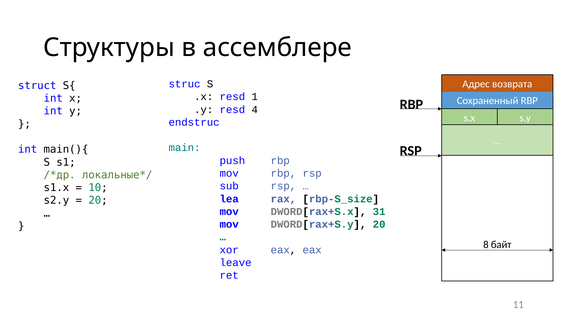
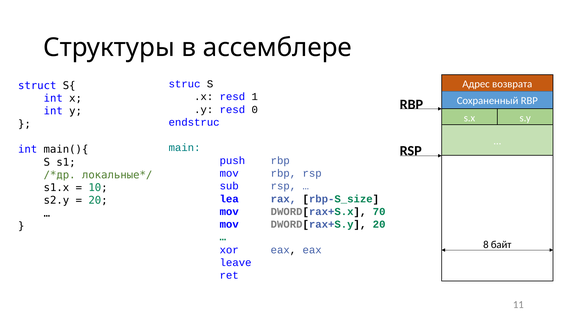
4: 4 -> 0
31: 31 -> 70
